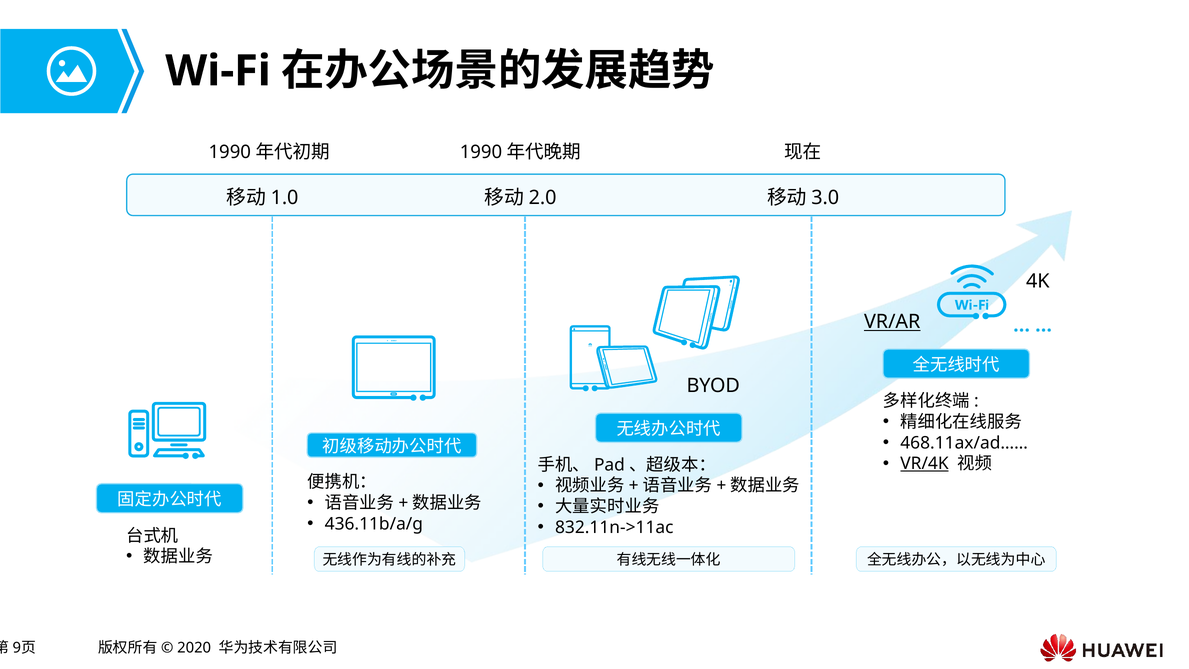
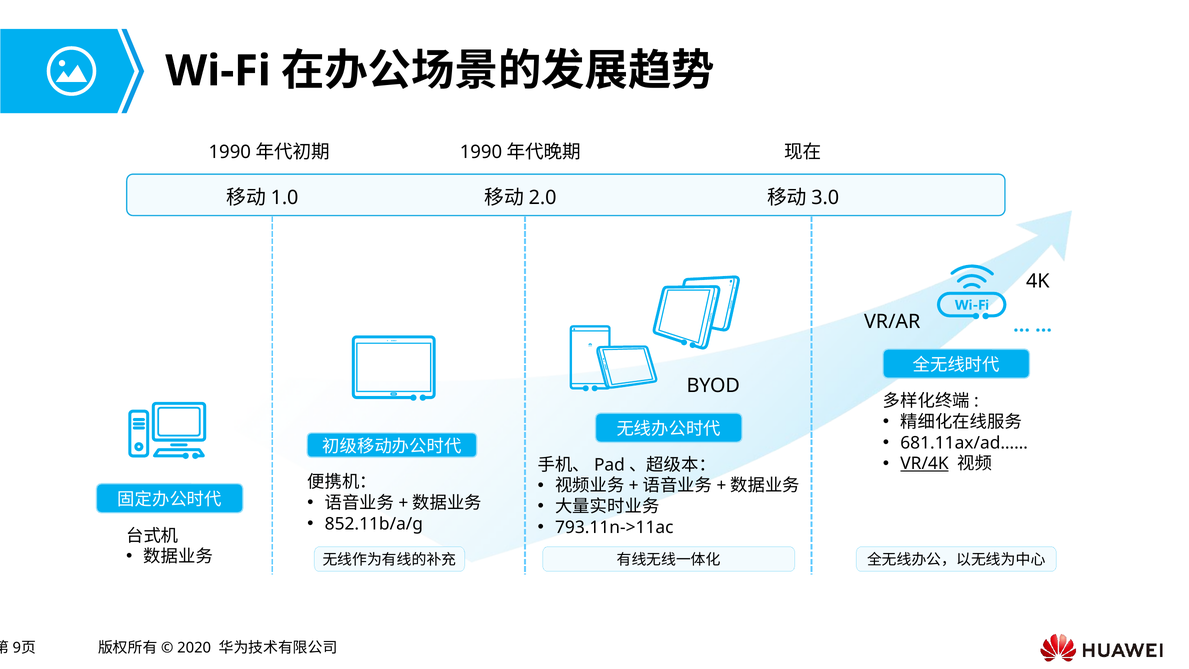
VR/AR underline: present -> none
468.11ax/ad……: 468.11ax/ad…… -> 681.11ax/ad……
436.11b/a/g: 436.11b/a/g -> 852.11b/a/g
832.11n->11ac: 832.11n->11ac -> 793.11n->11ac
